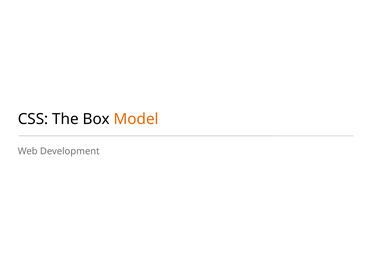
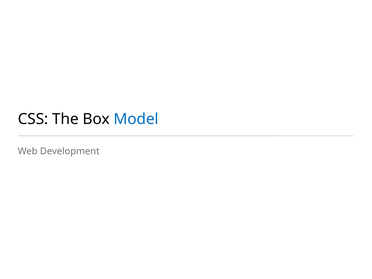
Model colour: orange -> blue
